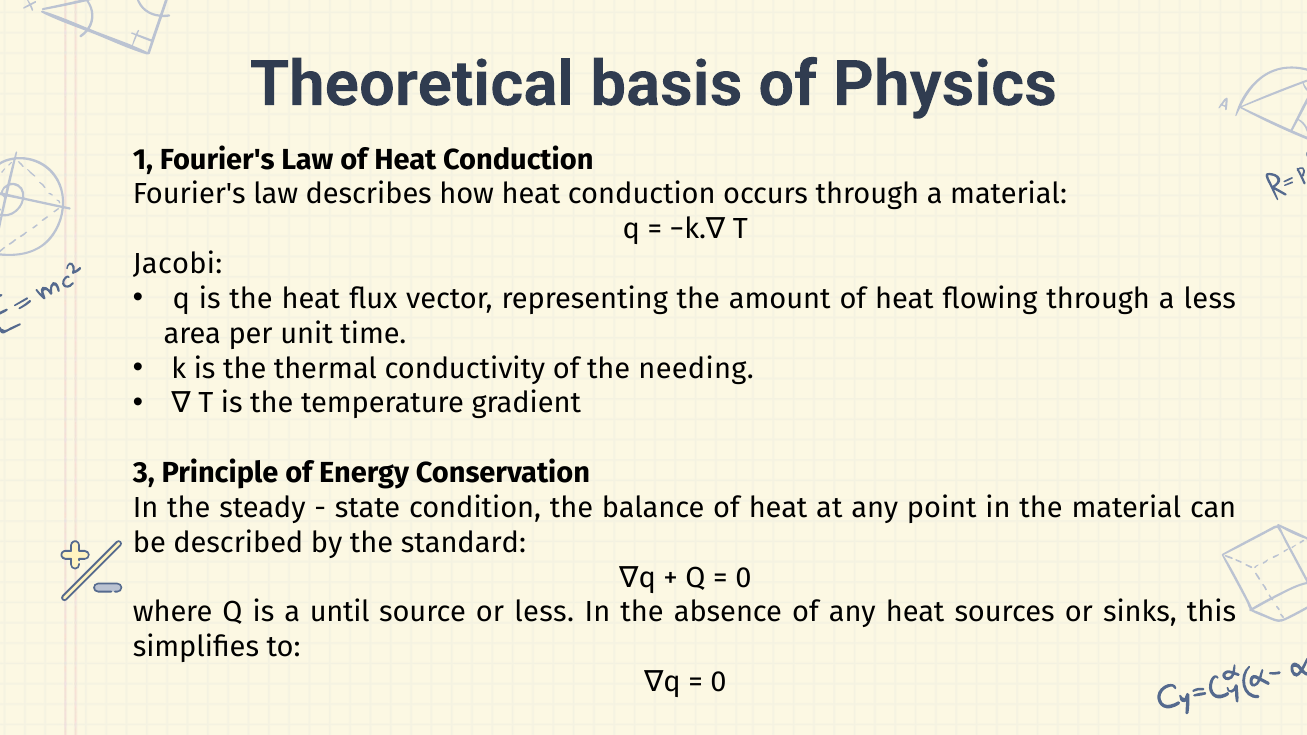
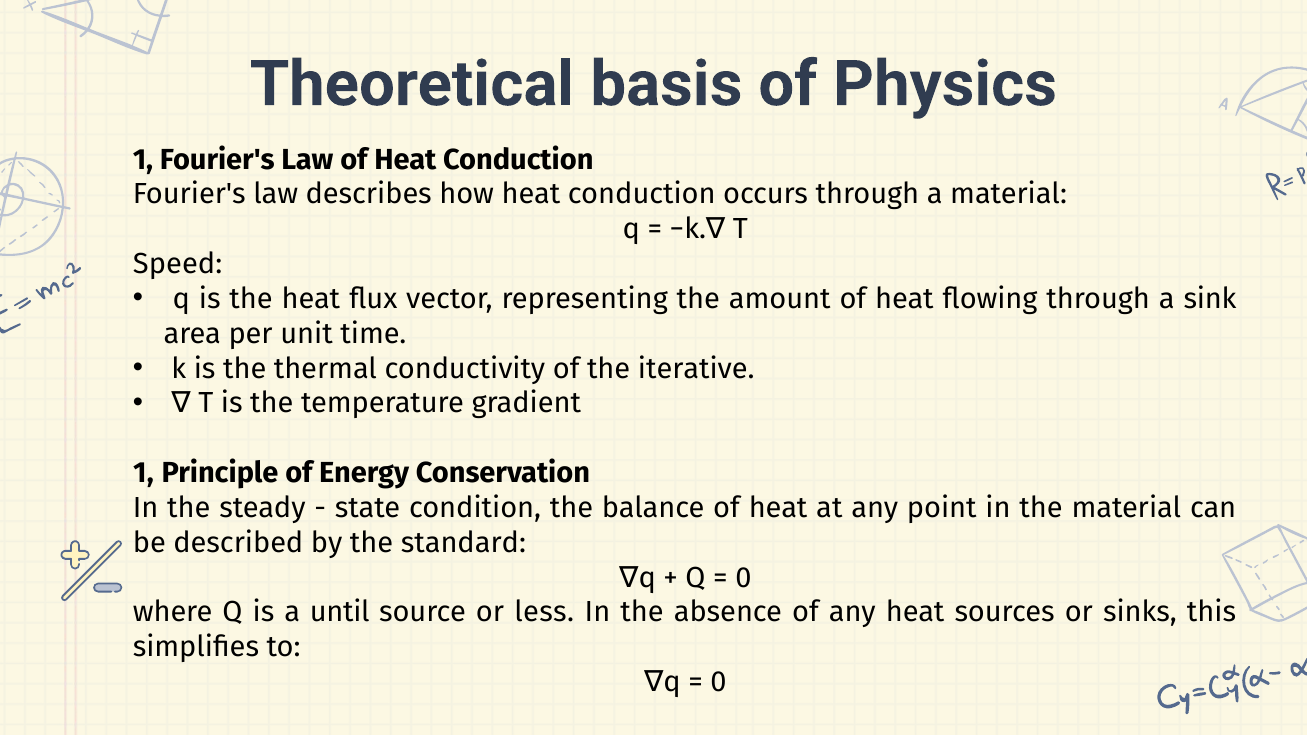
Jacobi: Jacobi -> Speed
a less: less -> sink
needing: needing -> iterative
3 at (144, 473): 3 -> 1
